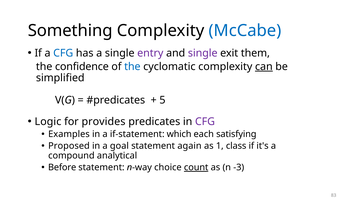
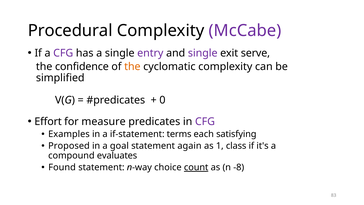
Something: Something -> Procedural
McCabe colour: blue -> purple
CFG at (63, 53) colour: blue -> purple
them: them -> serve
the at (132, 66) colour: blue -> orange
can underline: present -> none
5: 5 -> 0
Logic: Logic -> Effort
provides: provides -> measure
which: which -> terms
analytical: analytical -> evaluates
Before: Before -> Found
-3: -3 -> -8
